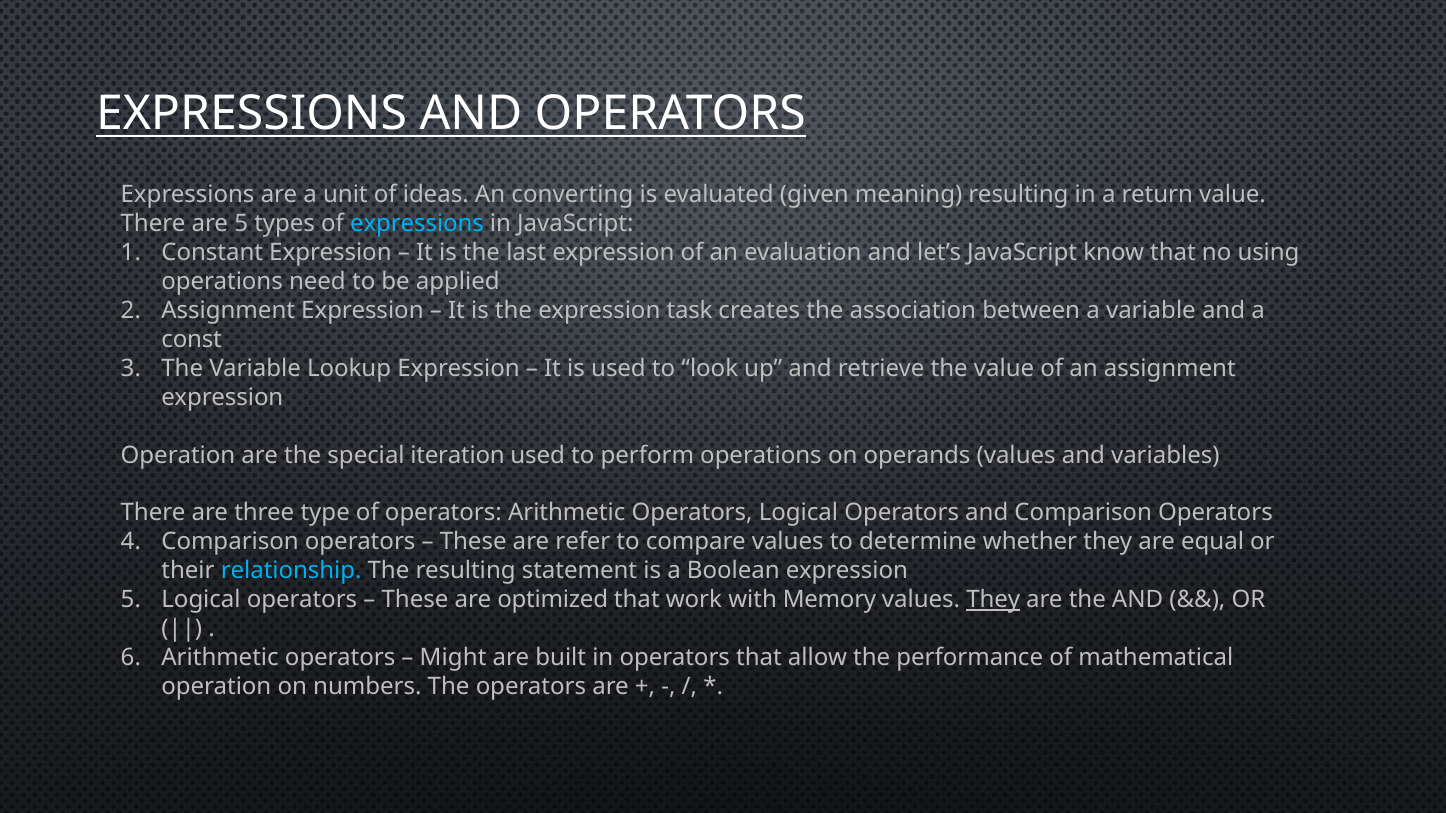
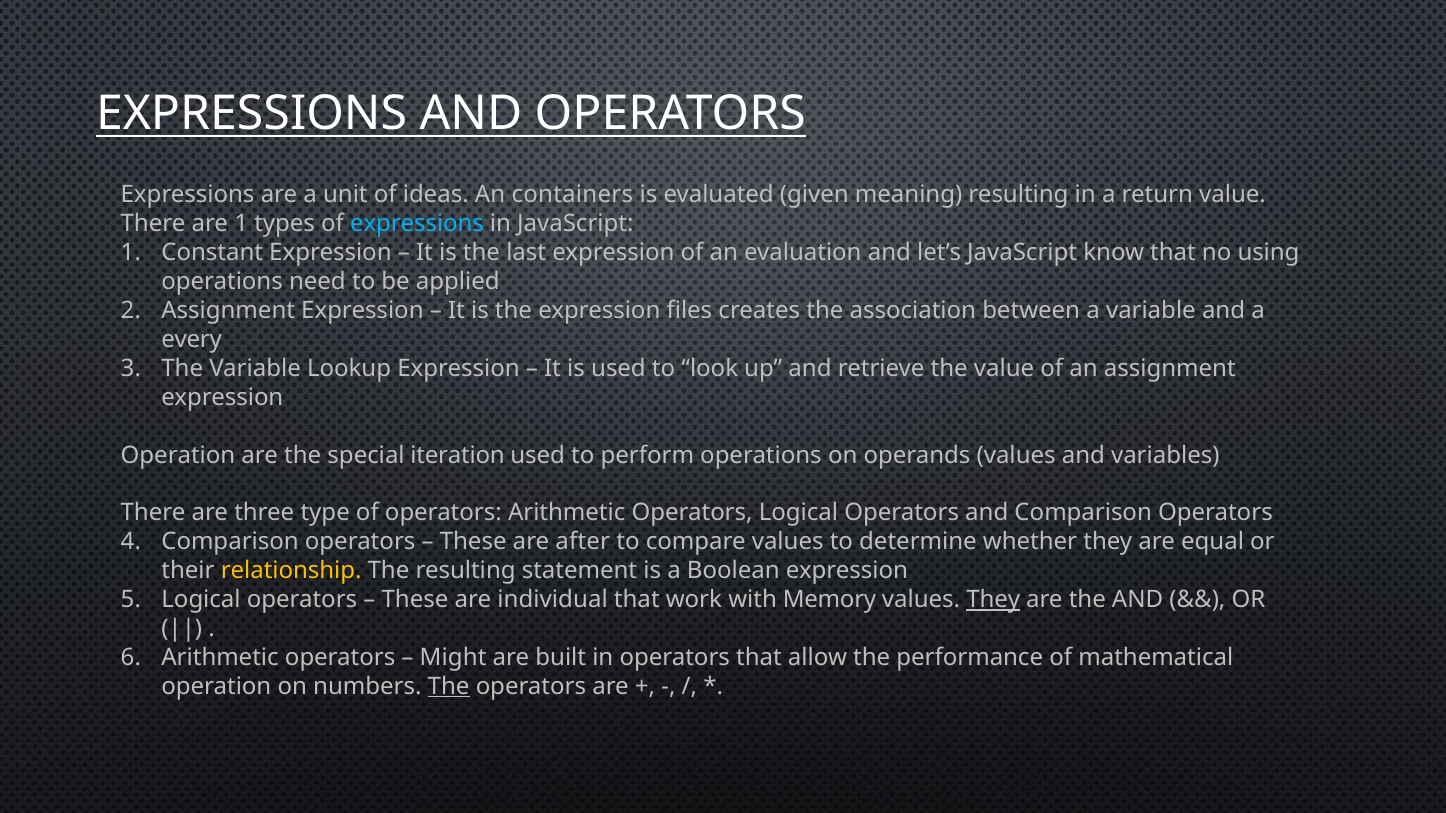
converting: converting -> containers
are 5: 5 -> 1
task: task -> files
const: const -> every
refer: refer -> after
relationship colour: light blue -> yellow
optimized: optimized -> individual
The at (449, 687) underline: none -> present
